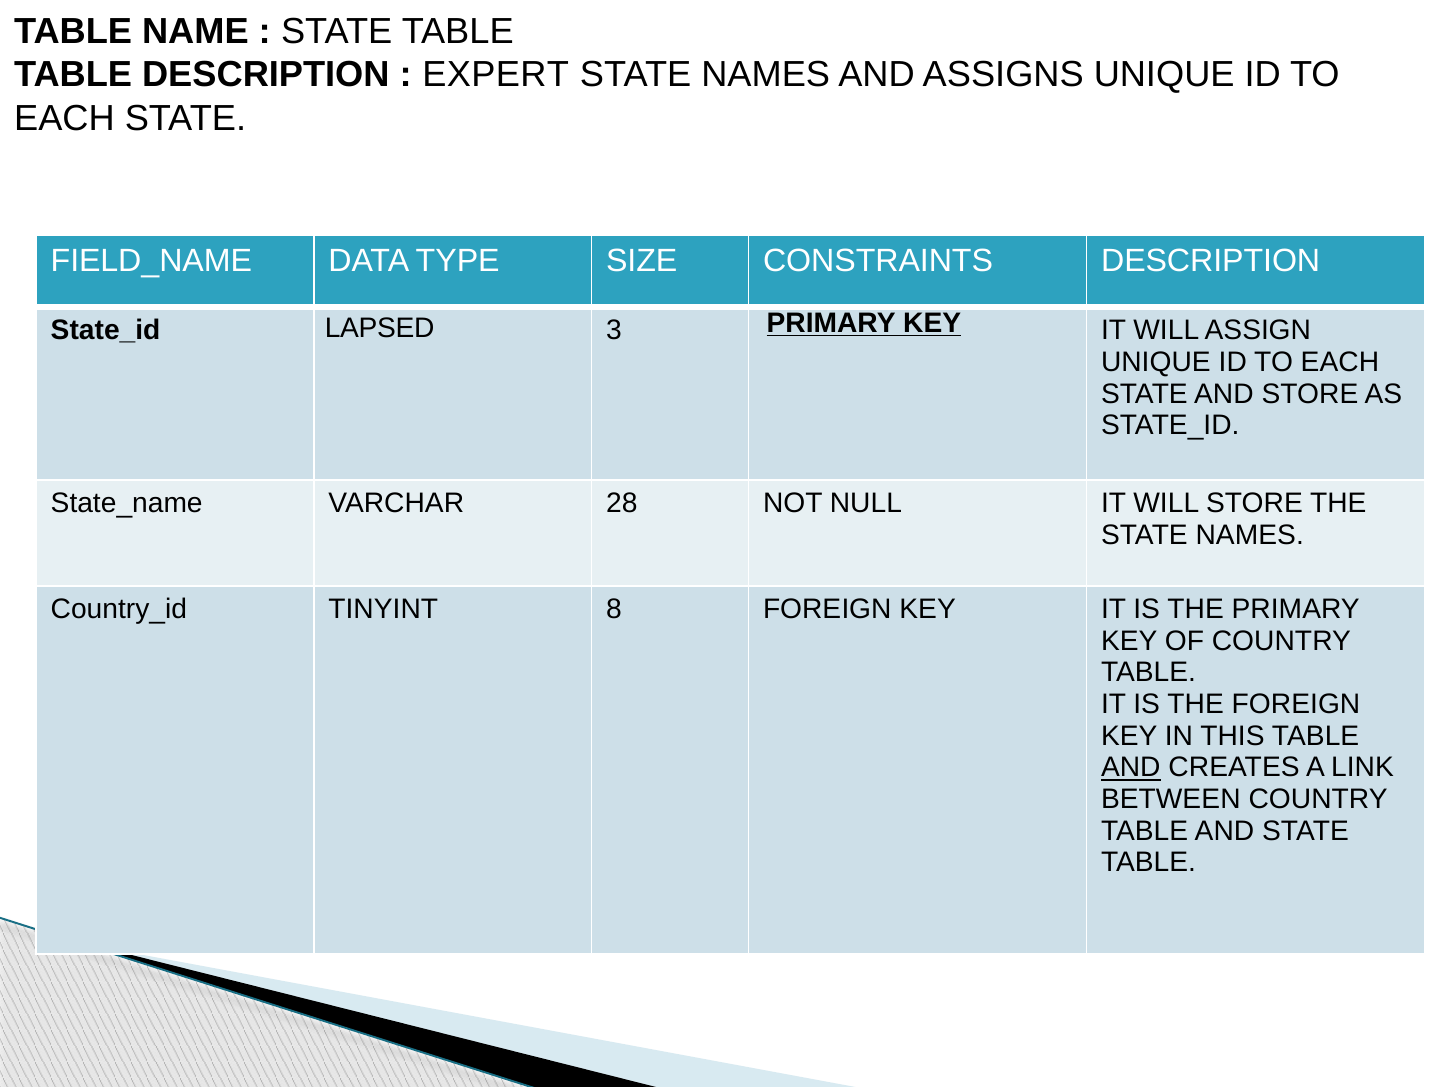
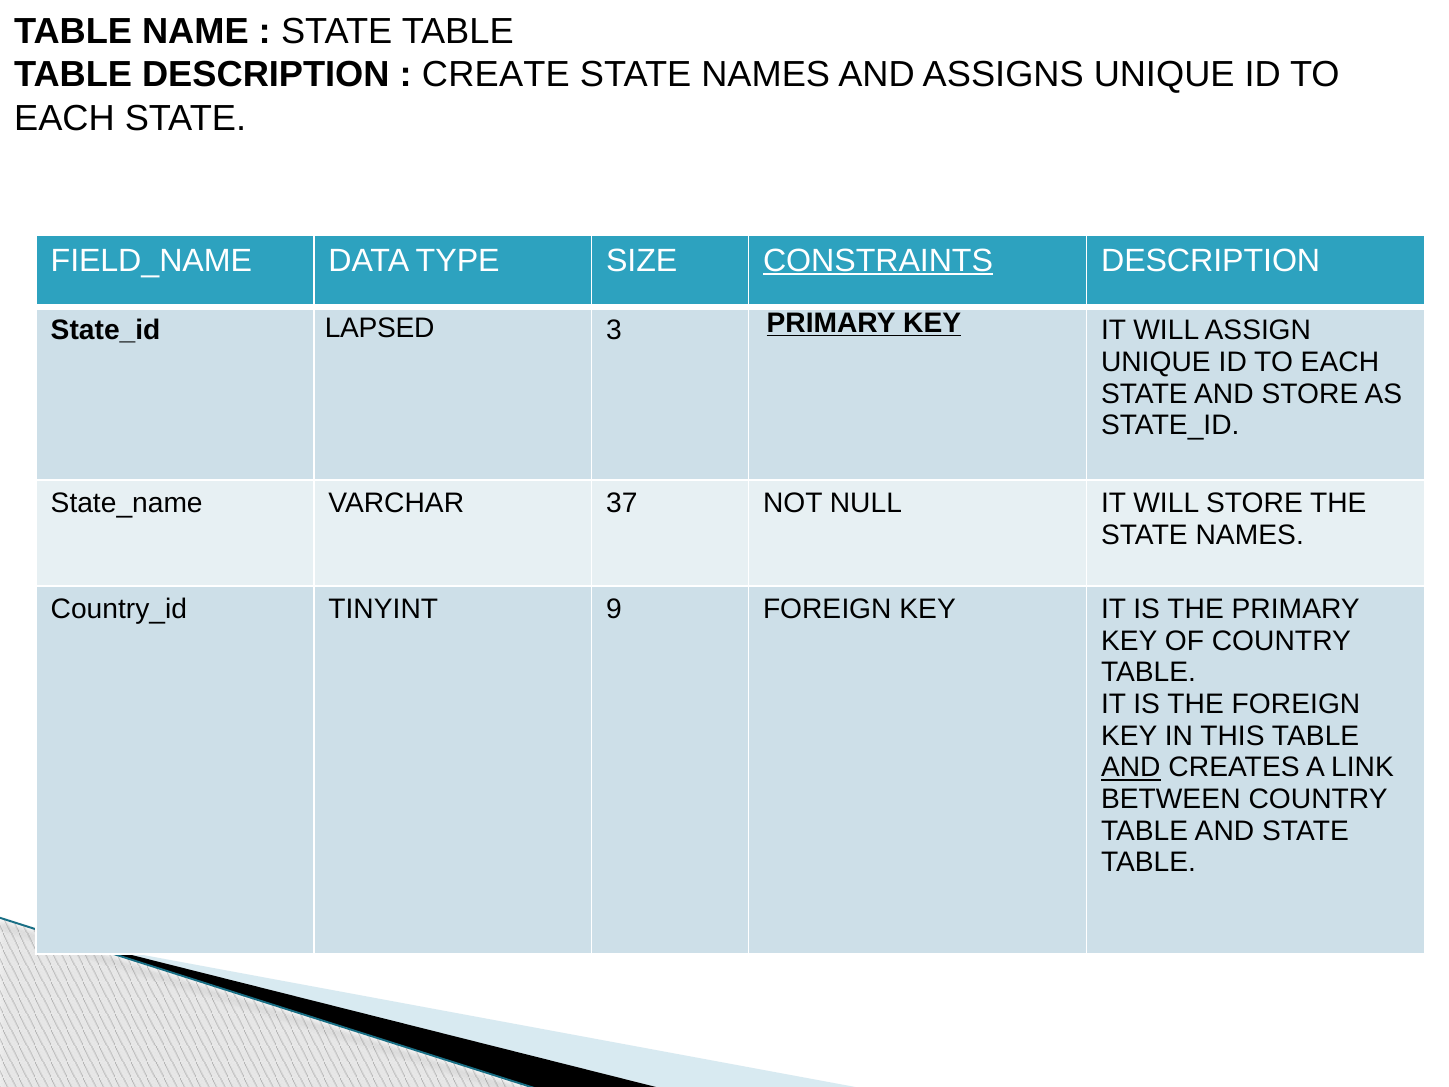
EXPERT: EXPERT -> CREATE
CONSTRAINTS underline: none -> present
28: 28 -> 37
8: 8 -> 9
